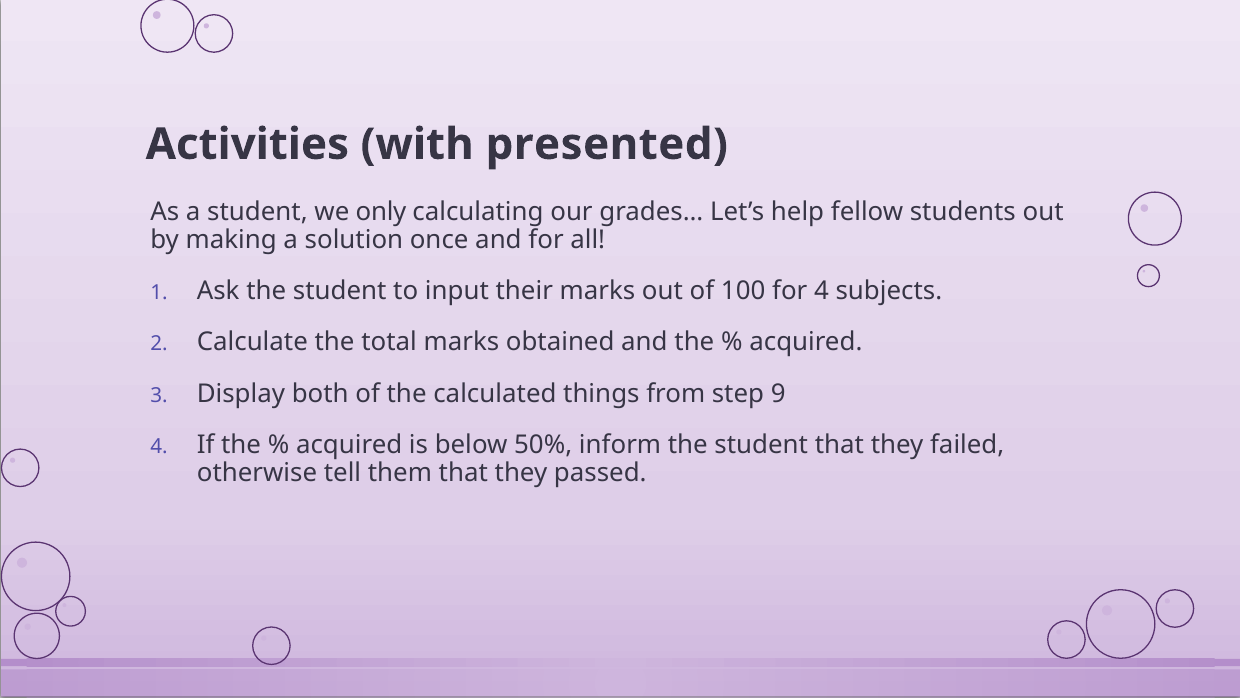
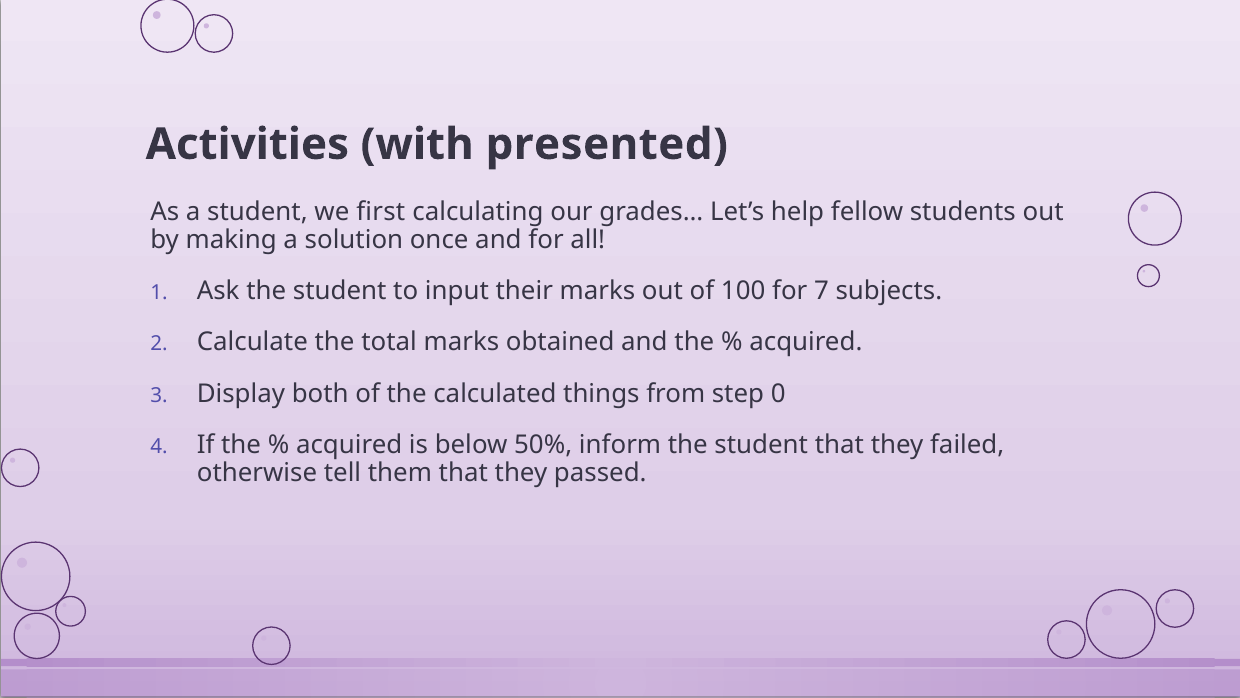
only: only -> first
for 4: 4 -> 7
9: 9 -> 0
